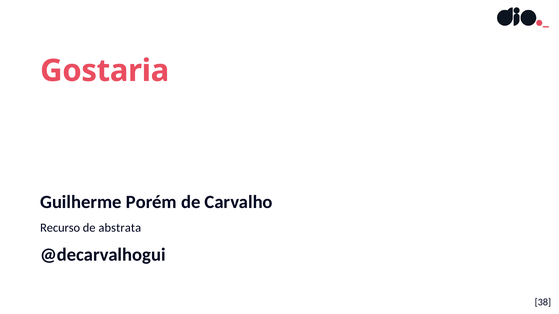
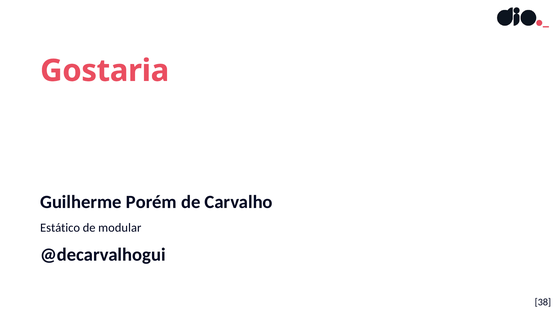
Recurso: Recurso -> Estático
abstrata: abstrata -> modular
